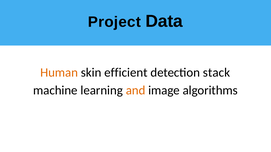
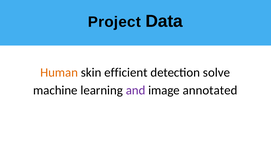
stack: stack -> solve
and colour: orange -> purple
algorithms: algorithms -> annotated
